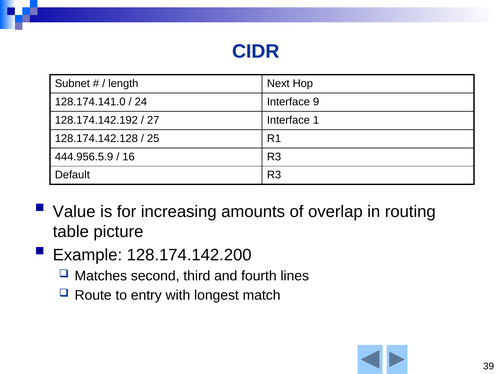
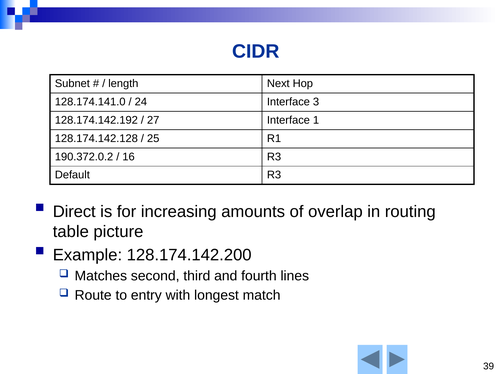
9: 9 -> 3
444.956.5.9: 444.956.5.9 -> 190.372.0.2
Value: Value -> Direct
